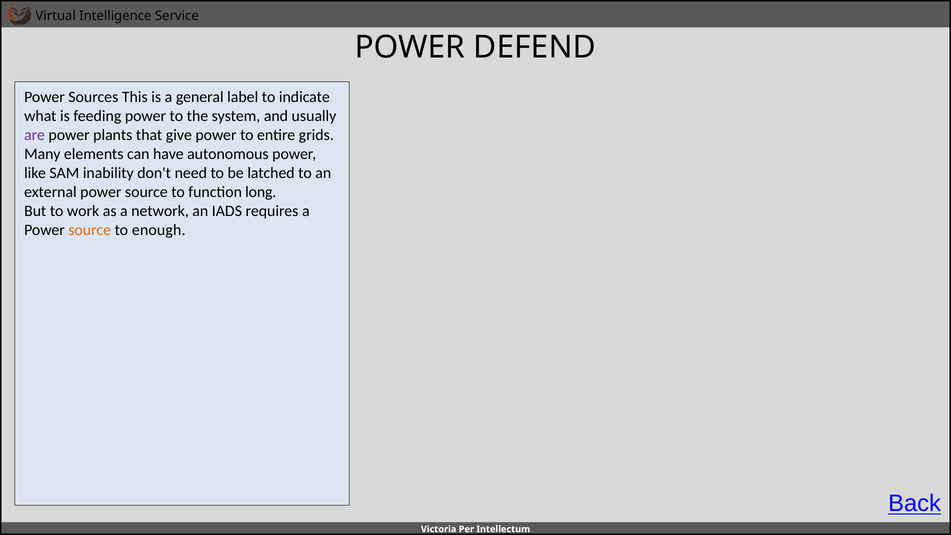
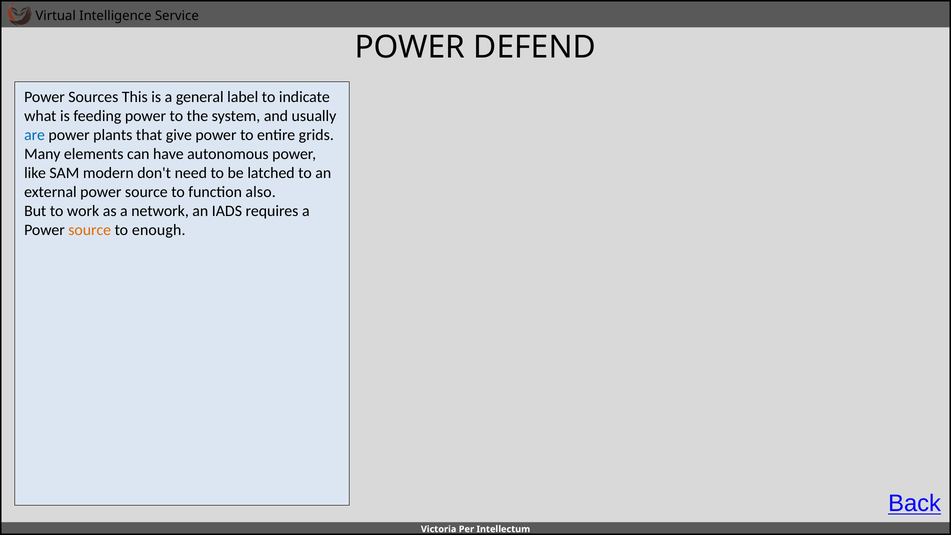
are colour: purple -> blue
inability: inability -> modern
long: long -> also
